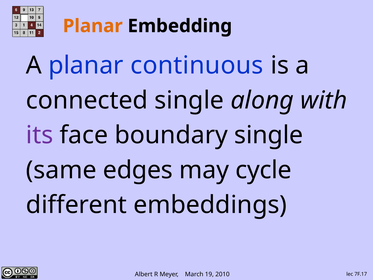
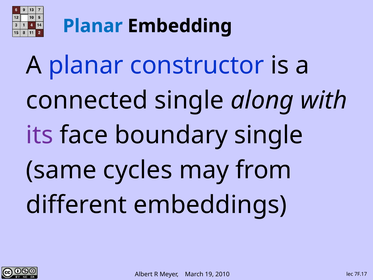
Planar at (93, 26) colour: orange -> blue
continuous: continuous -> constructor
edges: edges -> cycles
cycle: cycle -> from
